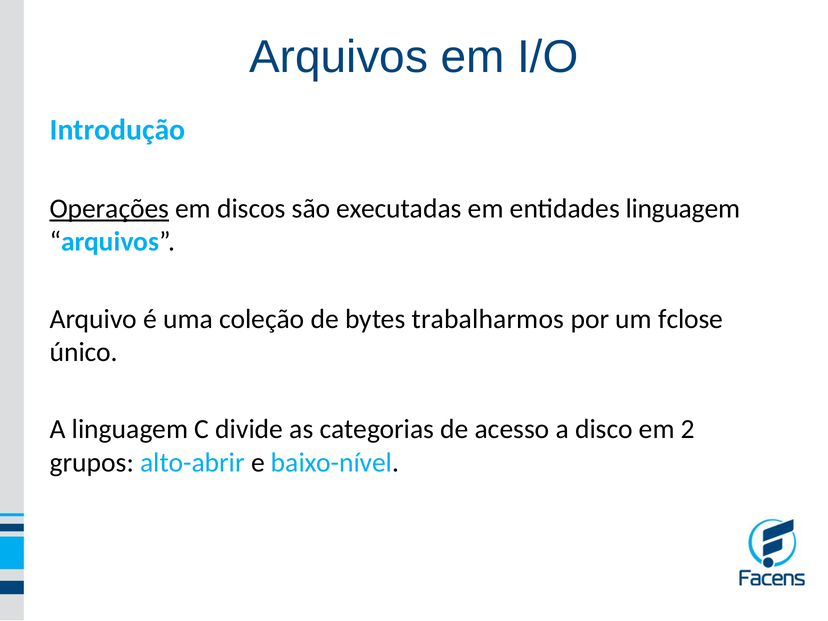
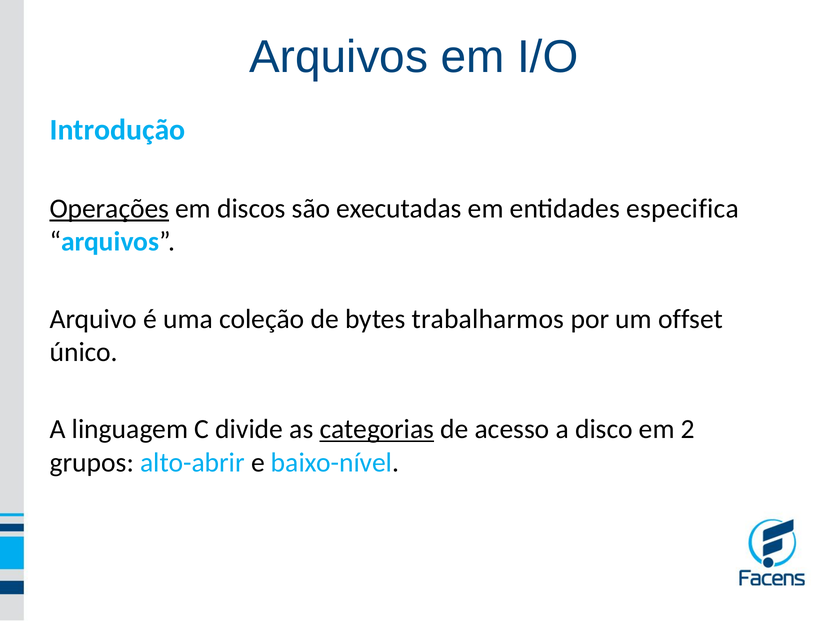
entidades linguagem: linguagem -> especifica
fclose: fclose -> offset
categorias underline: none -> present
